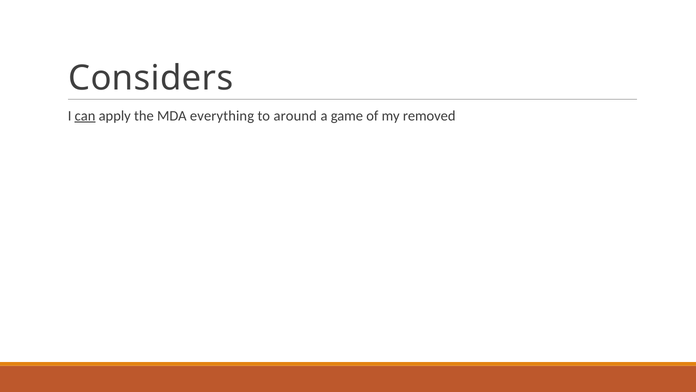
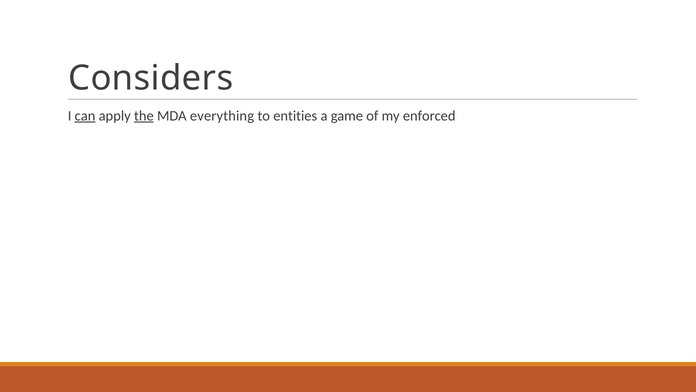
the underline: none -> present
around: around -> entities
removed: removed -> enforced
